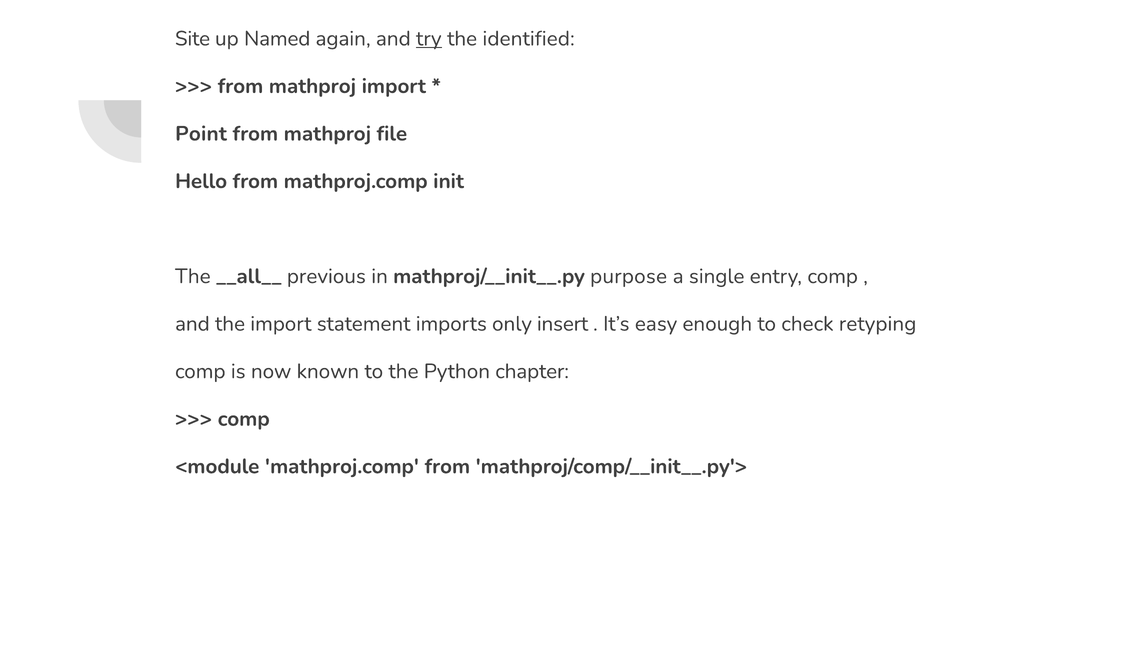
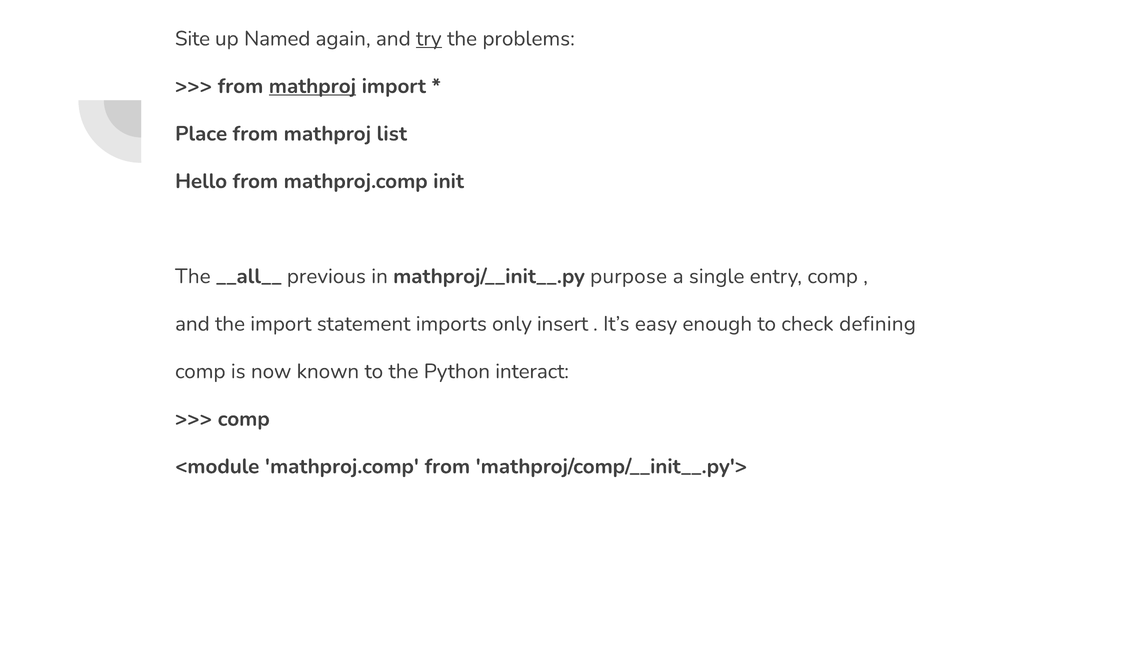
identified: identified -> problems
mathproj at (312, 86) underline: none -> present
Point: Point -> Place
file: file -> list
retyping: retyping -> defining
chapter: chapter -> interact
